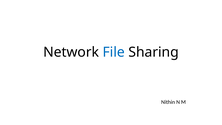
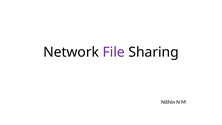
File colour: blue -> purple
